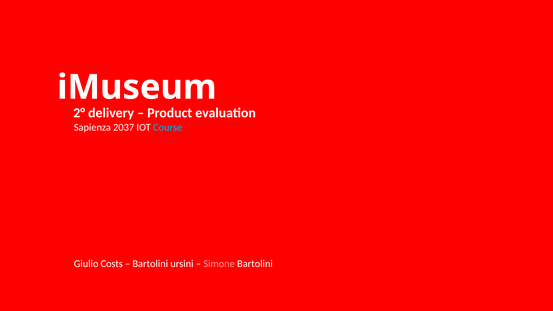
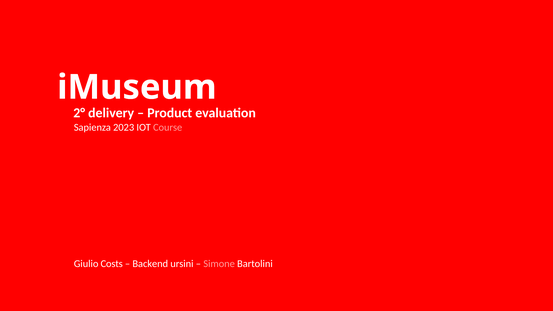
2037: 2037 -> 2023
Course colour: light blue -> pink
Bartolini at (150, 264): Bartolini -> Backend
